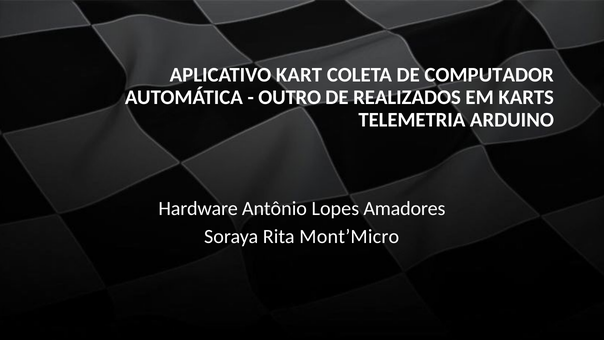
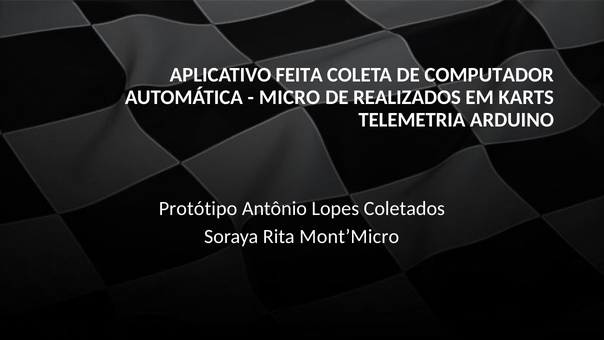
KART: KART -> FEITA
OUTRO: OUTRO -> MICRO
Hardware: Hardware -> Protótipo
Amadores: Amadores -> Coletados
